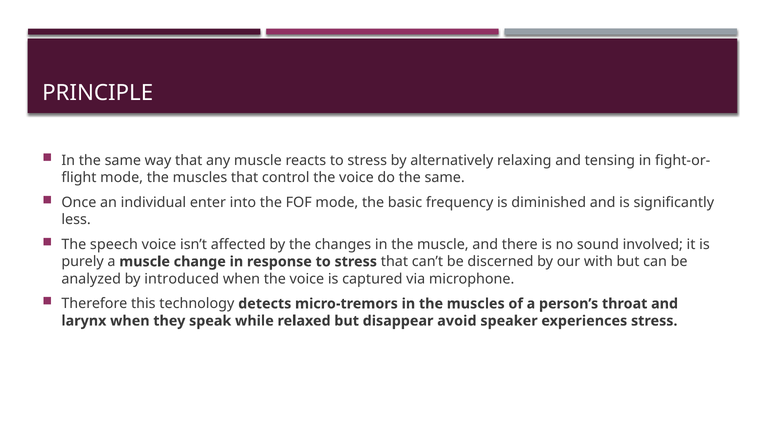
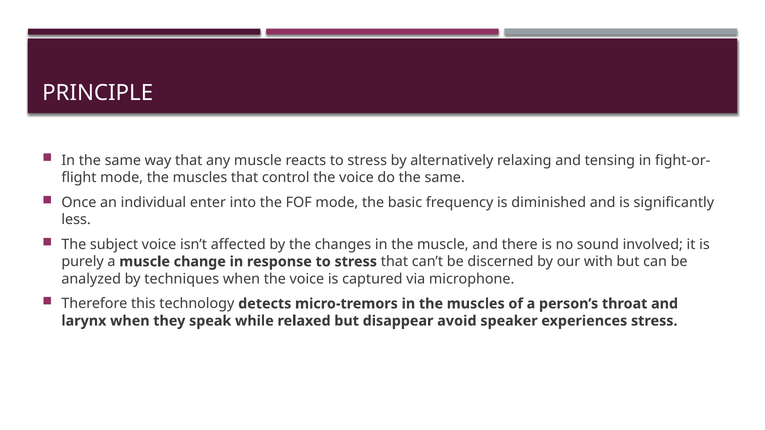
speech: speech -> subject
introduced: introduced -> techniques
